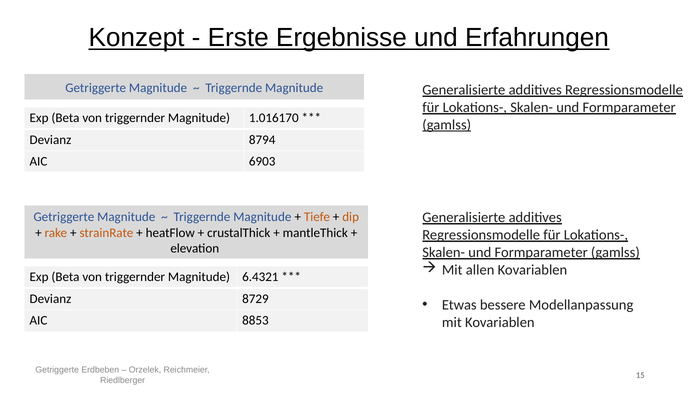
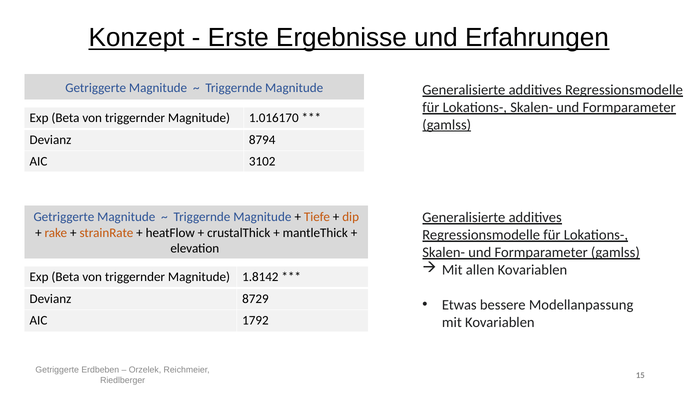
6903: 6903 -> 3102
6.4321: 6.4321 -> 1.8142
8853: 8853 -> 1792
